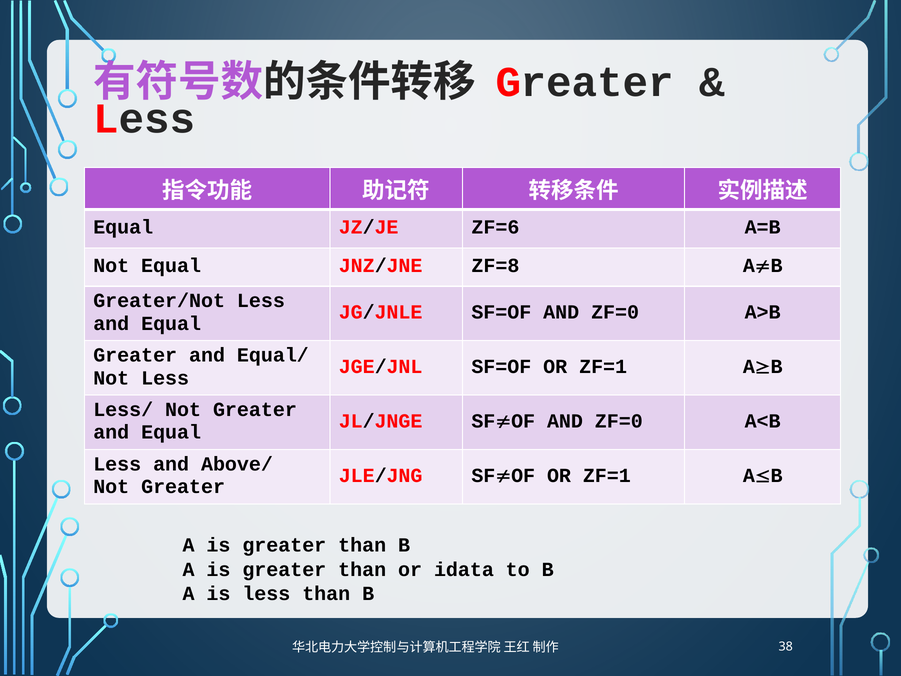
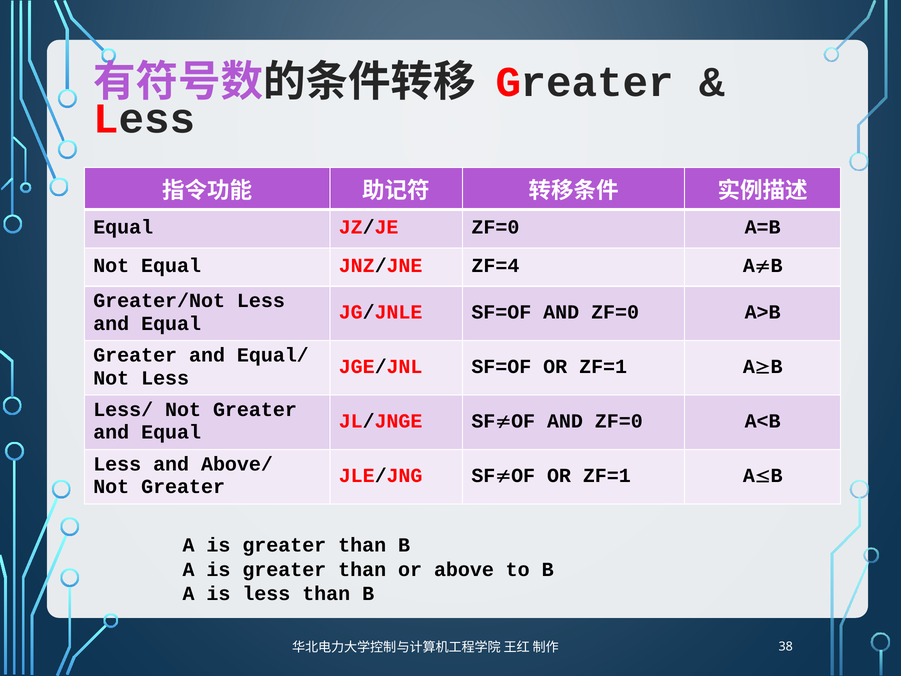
JZ/JE ZF=6: ZF=6 -> ZF=0
ZF=8: ZF=8 -> ZF=4
idata: idata -> above
